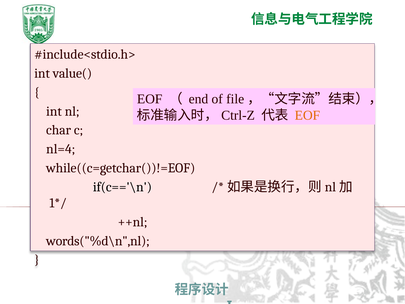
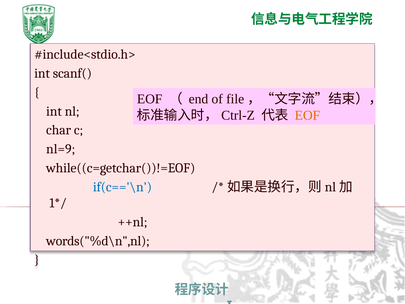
value(: value( -> scanf(
nl=4: nl=4 -> nl=9
if(c=='\n colour: black -> blue
